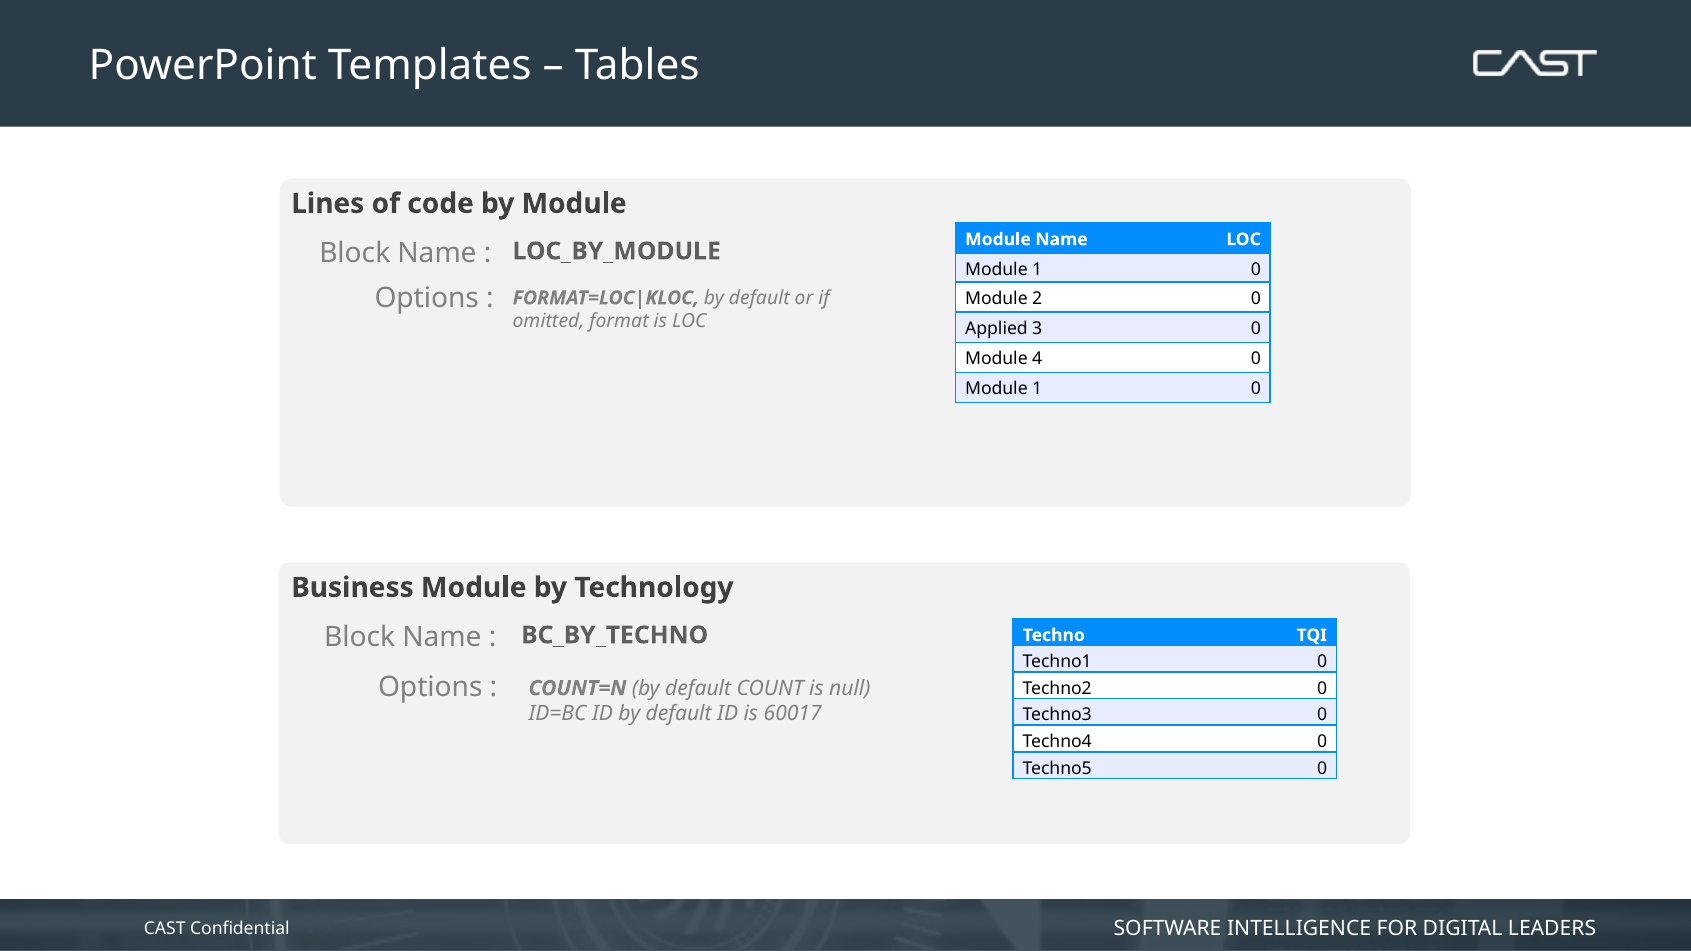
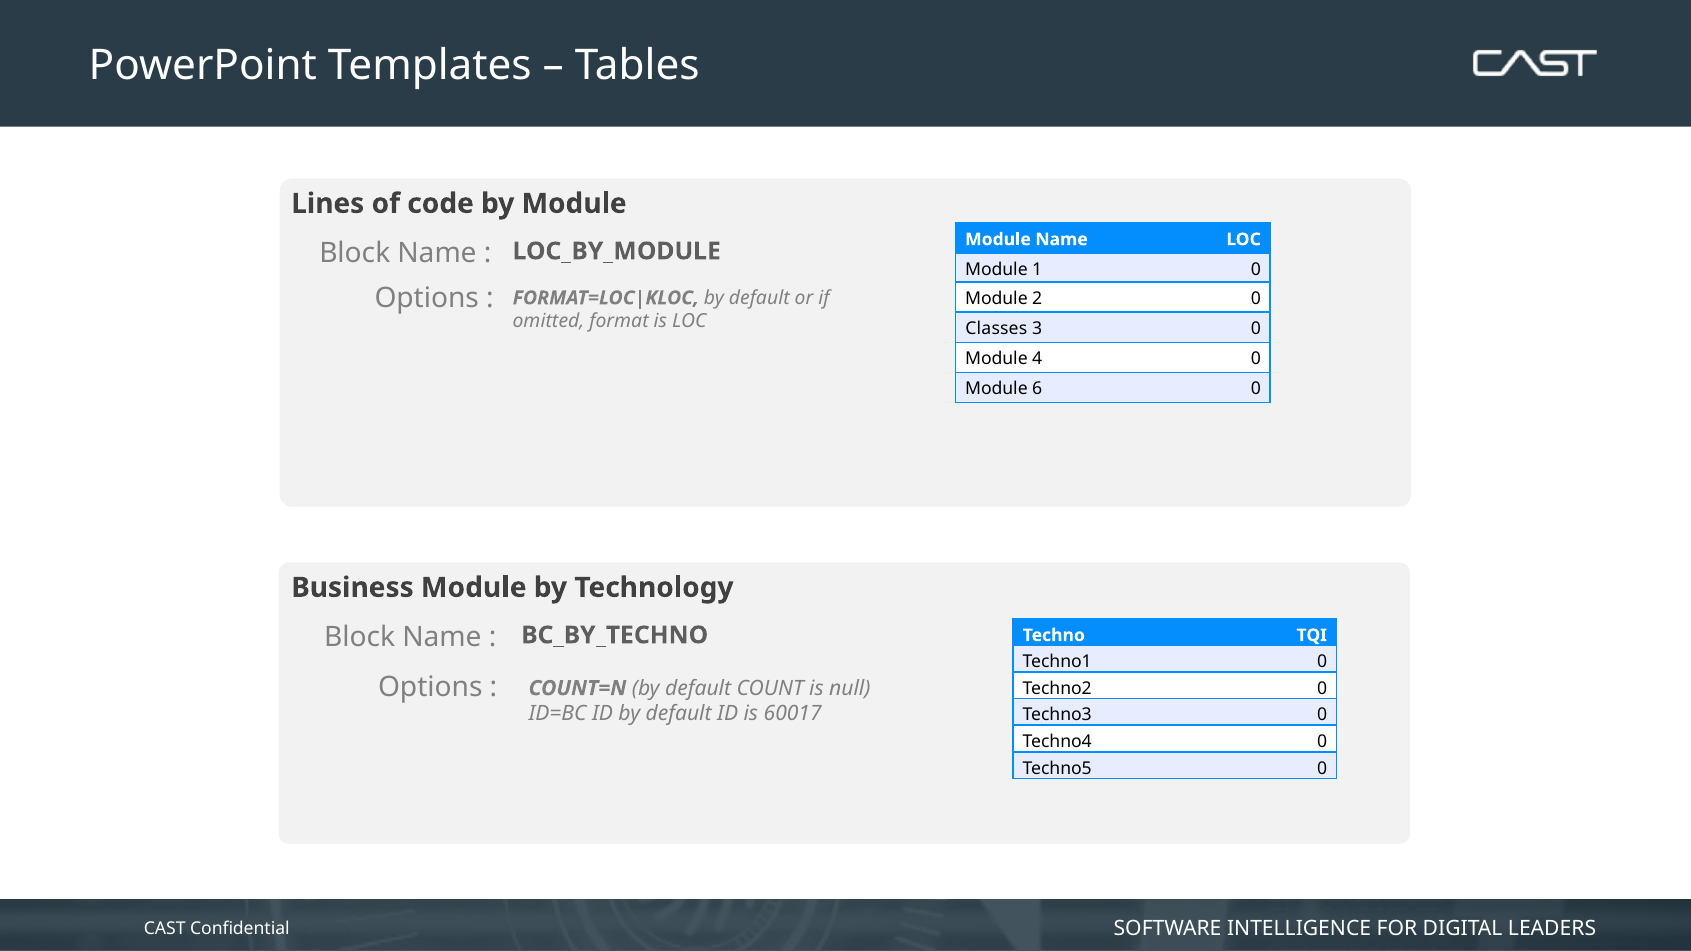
Applied: Applied -> Classes
1 at (1037, 389): 1 -> 6
